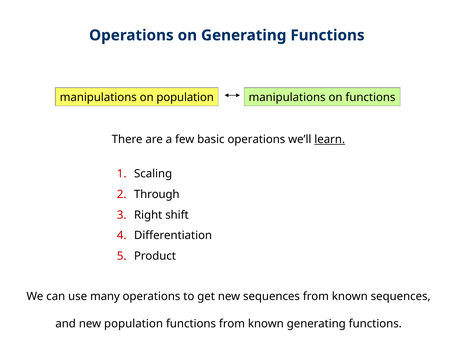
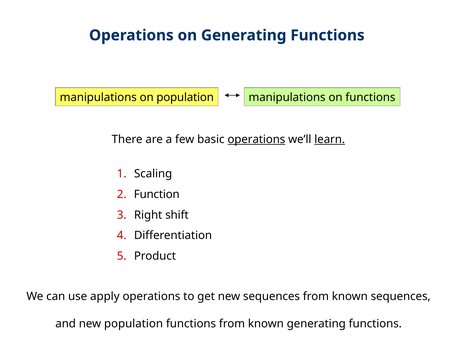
operations at (256, 139) underline: none -> present
Through: Through -> Function
many: many -> apply
